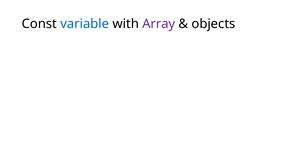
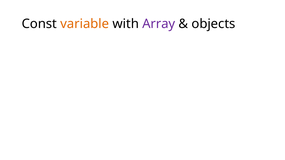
variable colour: blue -> orange
